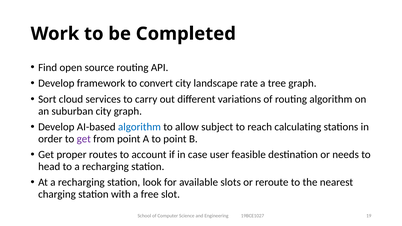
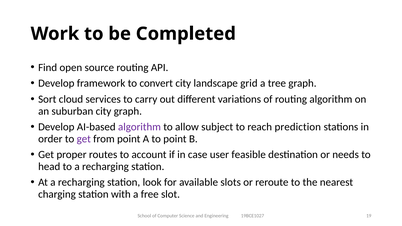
rate: rate -> grid
algorithm at (139, 127) colour: blue -> purple
calculating: calculating -> prediction
